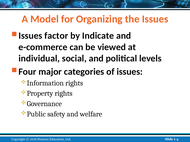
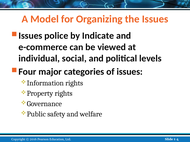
factor: factor -> police
